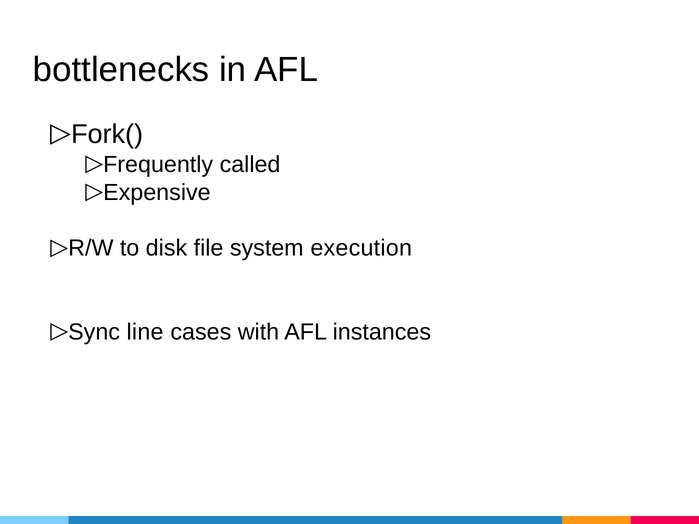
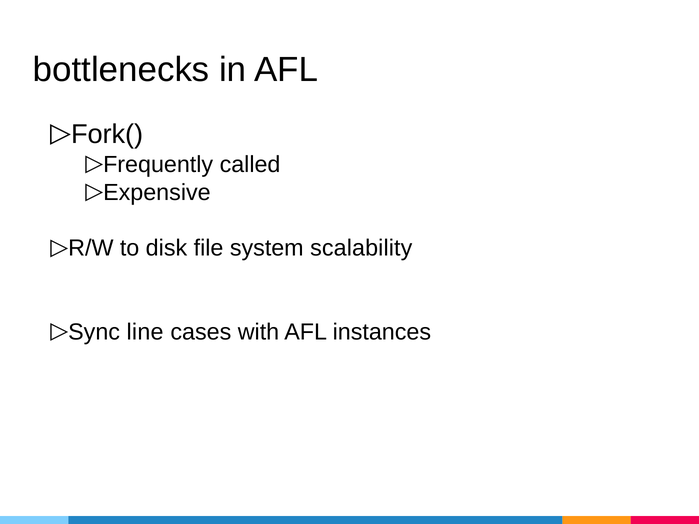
execution: execution -> scalability
